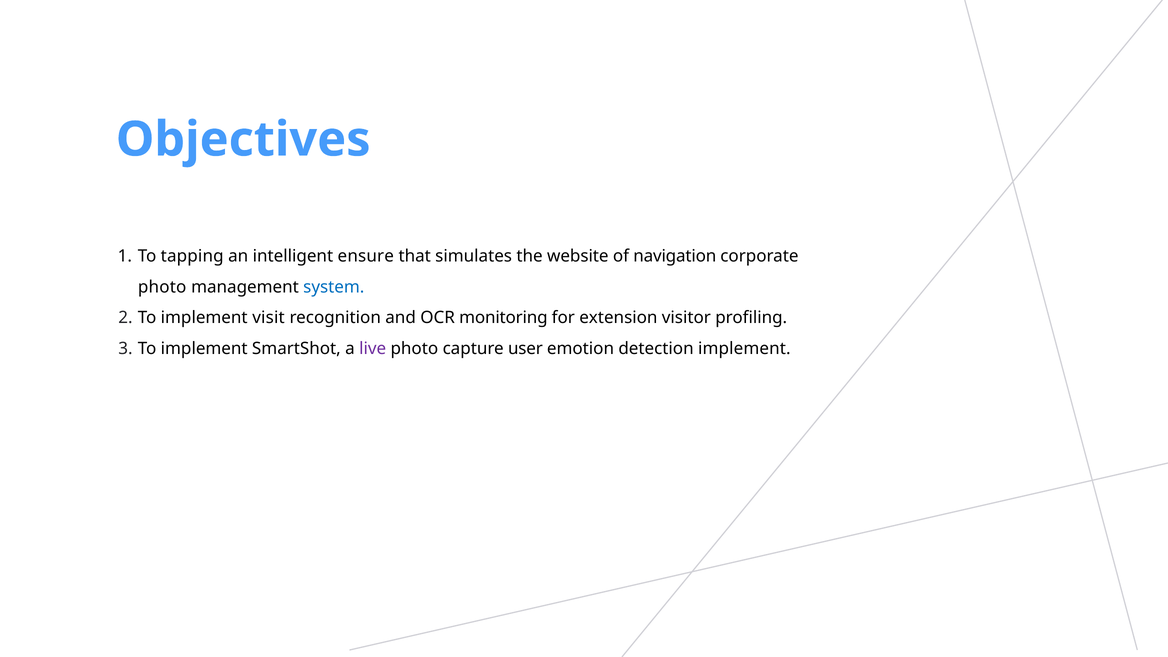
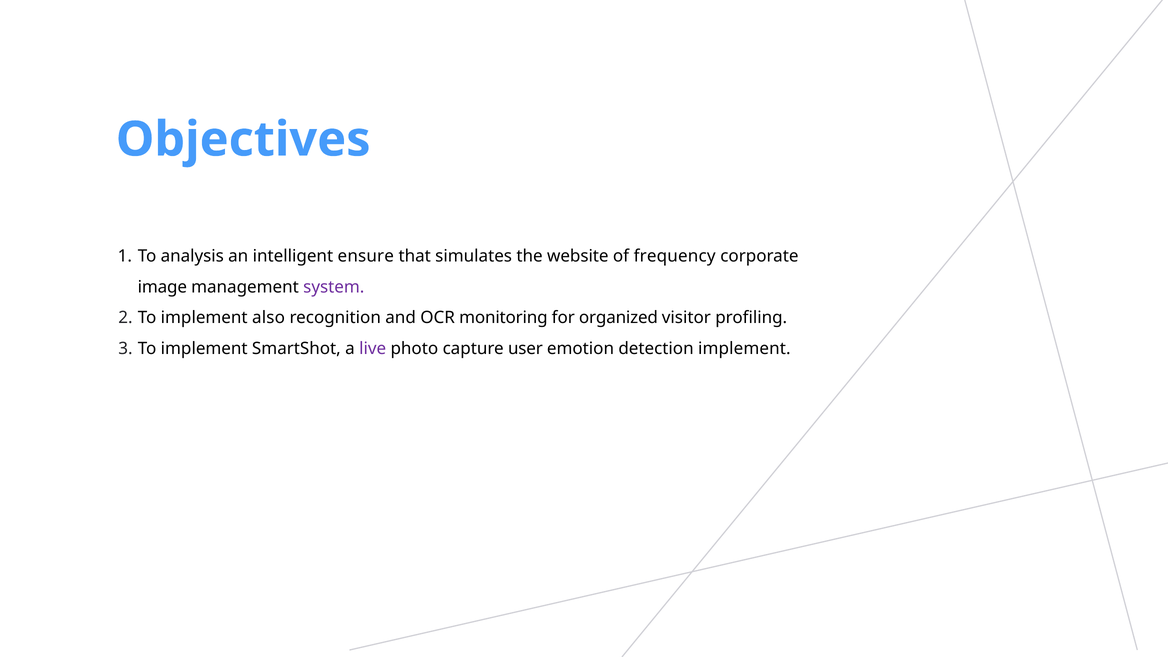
tapping: tapping -> analysis
navigation: navigation -> frequency
photo at (162, 287): photo -> image
system colour: blue -> purple
visit: visit -> also
extension: extension -> organized
